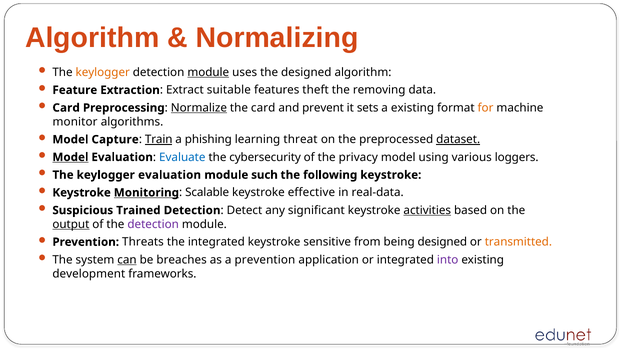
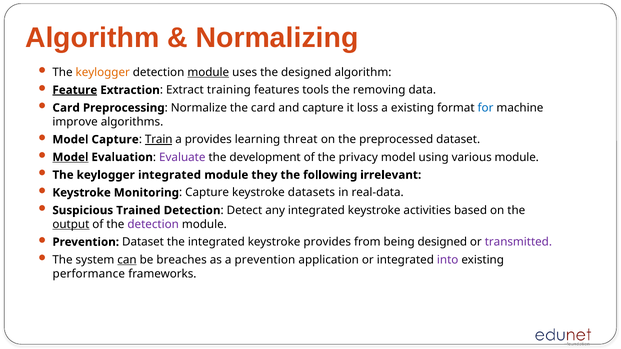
Feature underline: none -> present
suitable: suitable -> training
theft: theft -> tools
Normalize underline: present -> none
and prevent: prevent -> capture
sets: sets -> loss
for colour: orange -> blue
monitor: monitor -> improve
a phishing: phishing -> provides
dataset at (458, 140) underline: present -> none
Evaluate colour: blue -> purple
cybersecurity: cybersecurity -> development
various loggers: loggers -> module
keylogger evaluation: evaluation -> integrated
such: such -> they
following keystroke: keystroke -> irrelevant
Monitoring underline: present -> none
Scalable at (207, 193): Scalable -> Capture
effective: effective -> datasets
any significant: significant -> integrated
activities underline: present -> none
Prevention Threats: Threats -> Dataset
keystroke sensitive: sensitive -> provides
transmitted colour: orange -> purple
development: development -> performance
